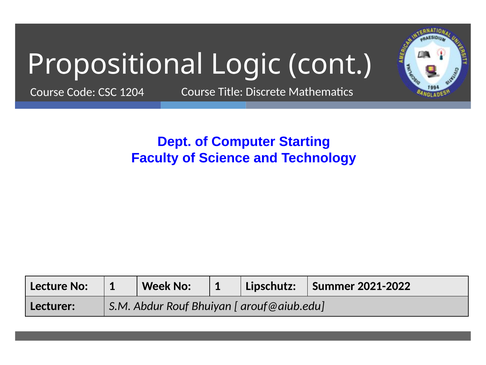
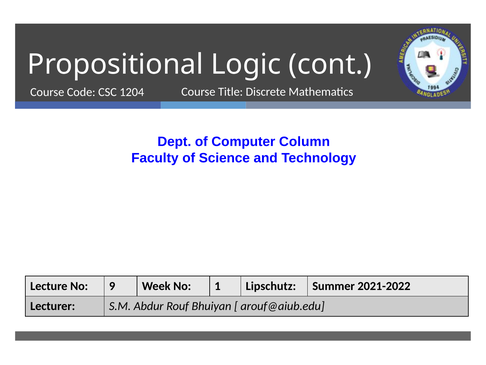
Starting: Starting -> Column
Lecture No 1: 1 -> 9
